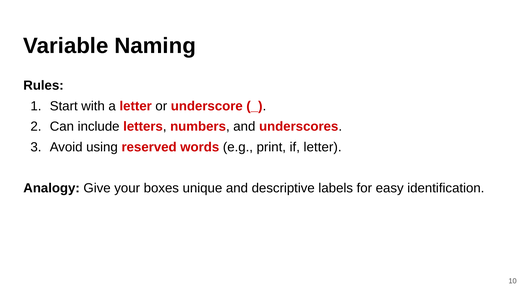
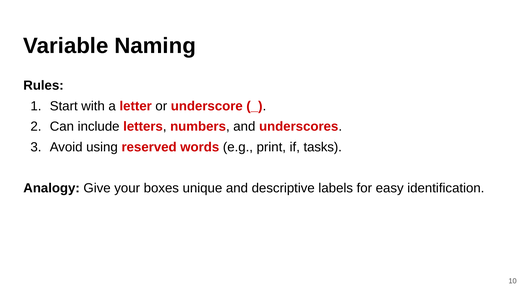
if letter: letter -> tasks
